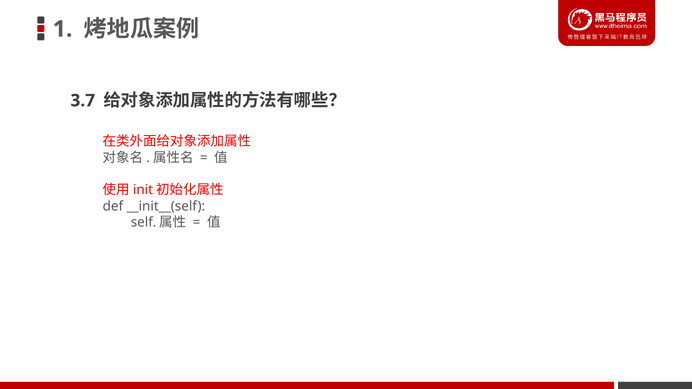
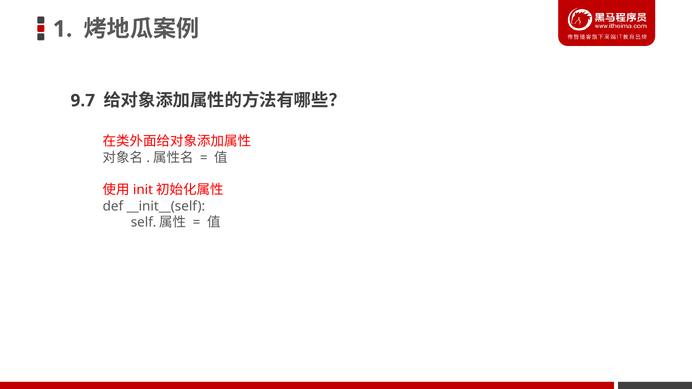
3.7: 3.7 -> 9.7
